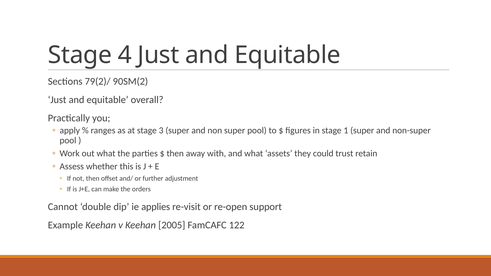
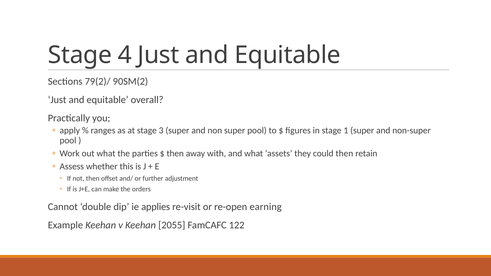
could trust: trust -> then
support: support -> earning
2005: 2005 -> 2055
